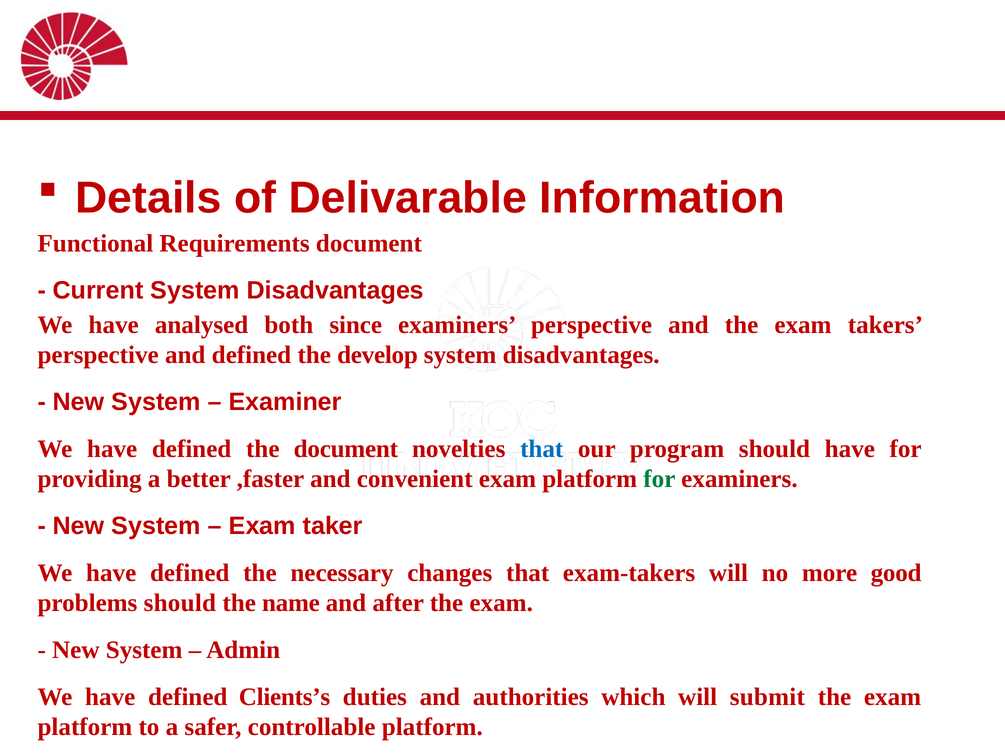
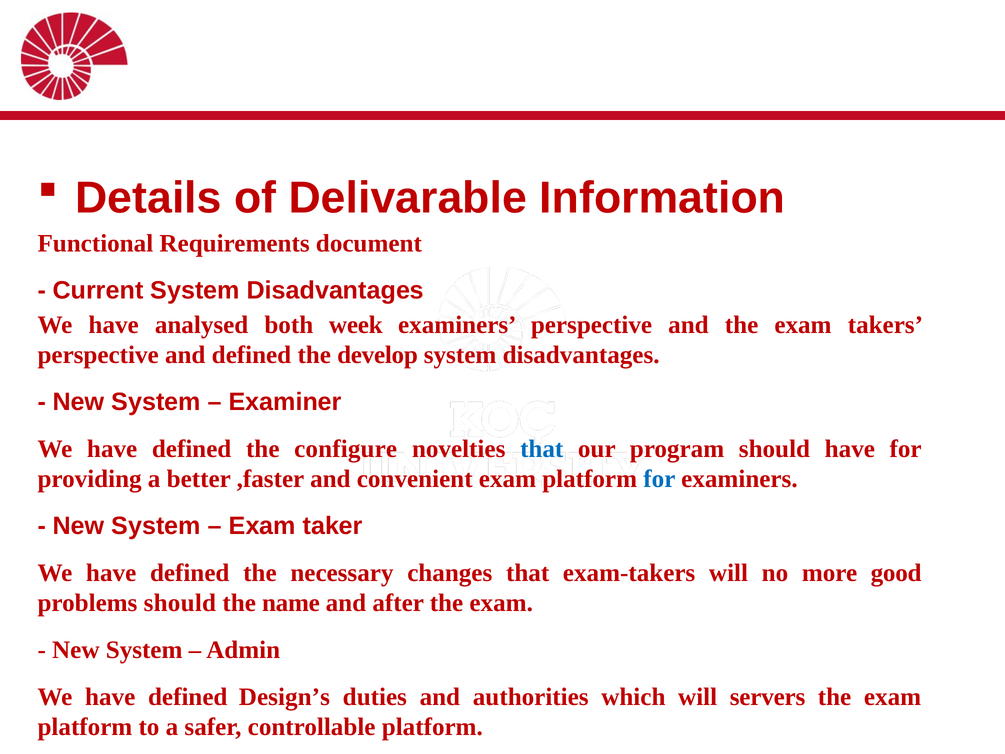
since: since -> week
the document: document -> configure
for at (659, 479) colour: green -> blue
Clients’s: Clients’s -> Design’s
submit: submit -> servers
